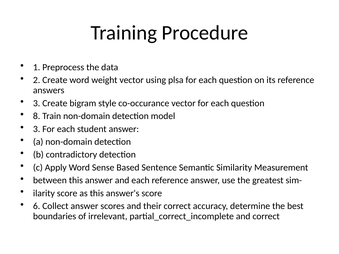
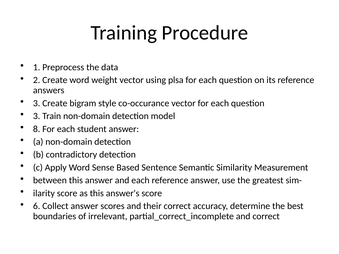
8 at (37, 116): 8 -> 3
3 at (37, 129): 3 -> 8
